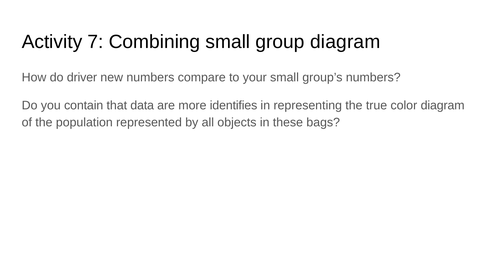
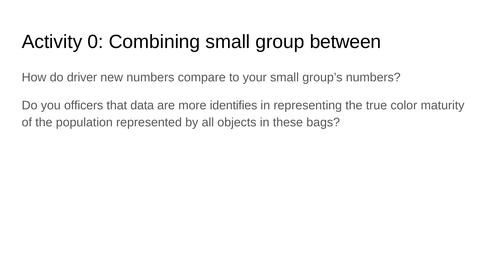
7: 7 -> 0
group diagram: diagram -> between
contain: contain -> officers
color diagram: diagram -> maturity
